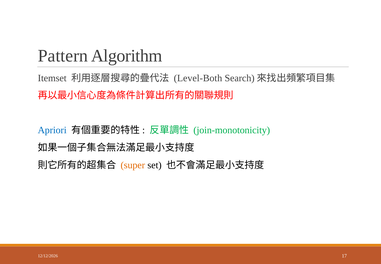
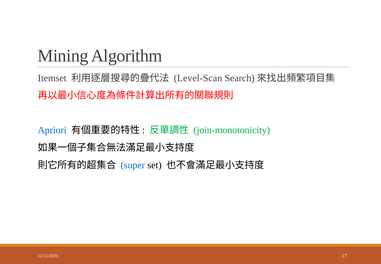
Pattern: Pattern -> Mining
Level-Both: Level-Both -> Level-Scan
super colour: orange -> blue
